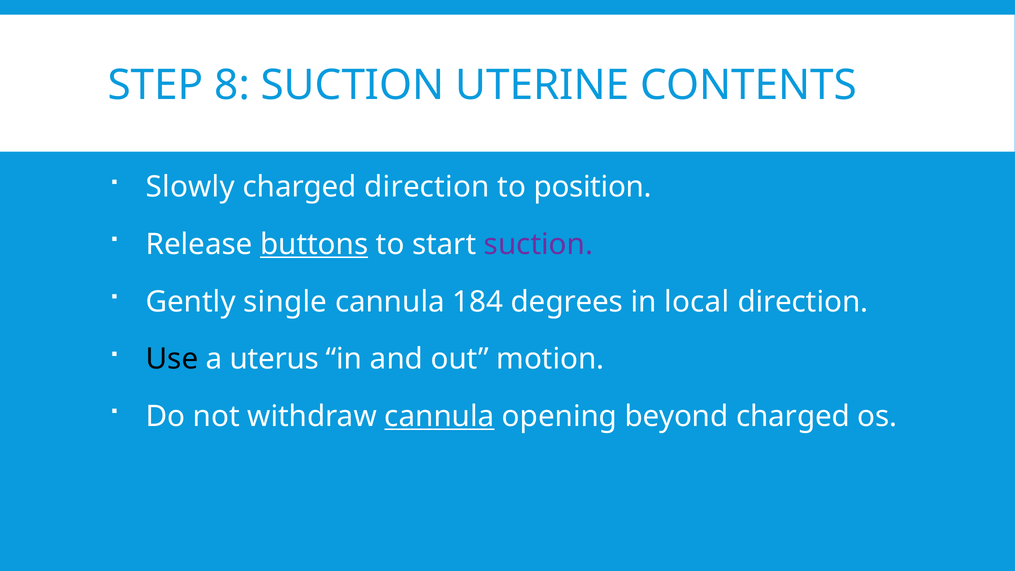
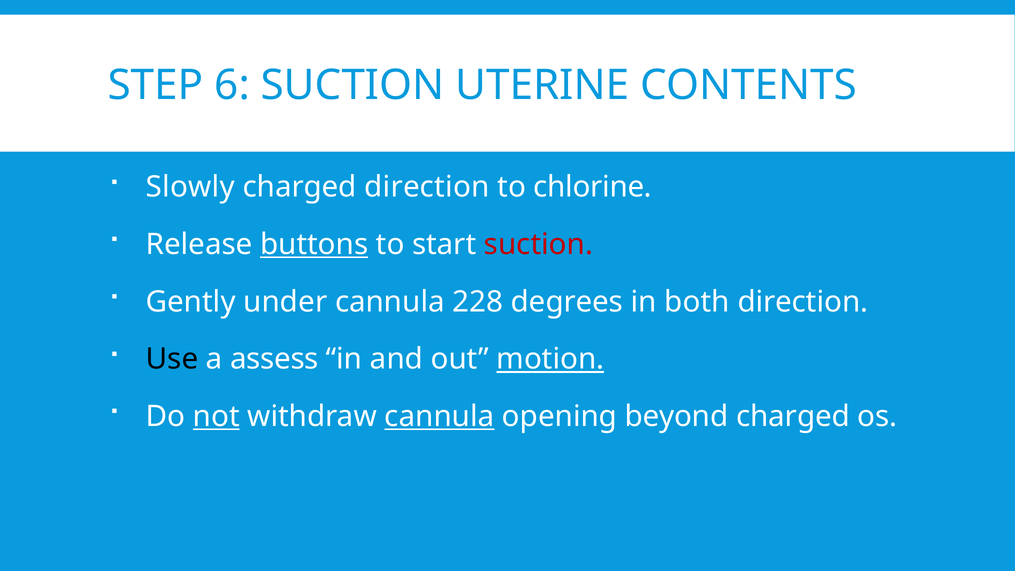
8: 8 -> 6
position: position -> chlorine
suction at (538, 244) colour: purple -> red
single: single -> under
184: 184 -> 228
local: local -> both
uterus: uterus -> assess
motion underline: none -> present
not underline: none -> present
